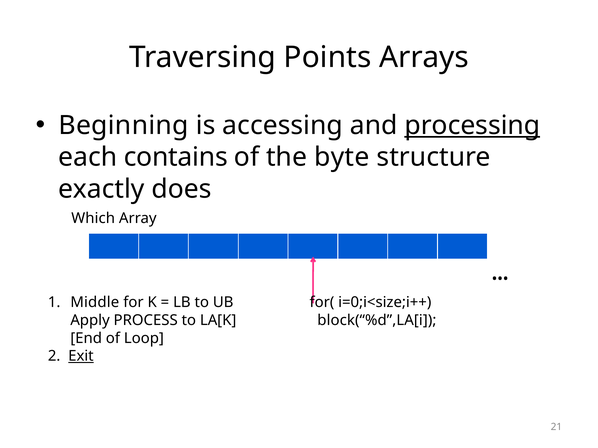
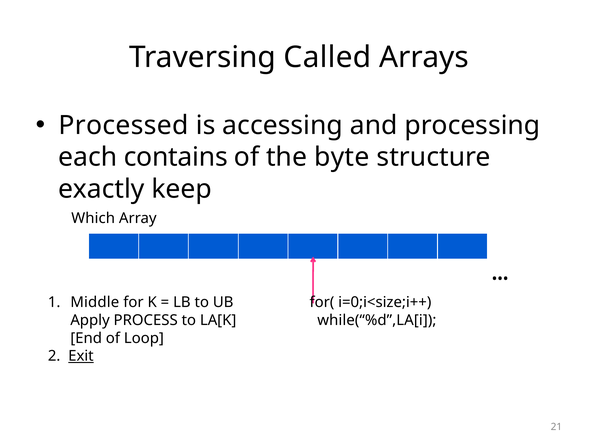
Points: Points -> Called
Beginning: Beginning -> Processed
processing underline: present -> none
does: does -> keep
block(“%d”,LA[i: block(“%d”,LA[i -> while(“%d”,LA[i
